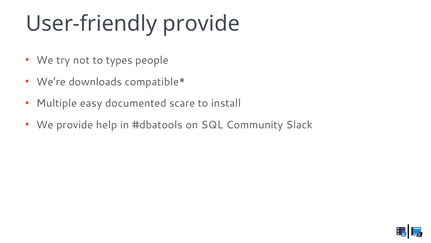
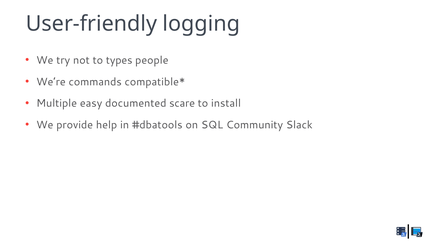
User-friendly provide: provide -> logging
downloads: downloads -> commands
